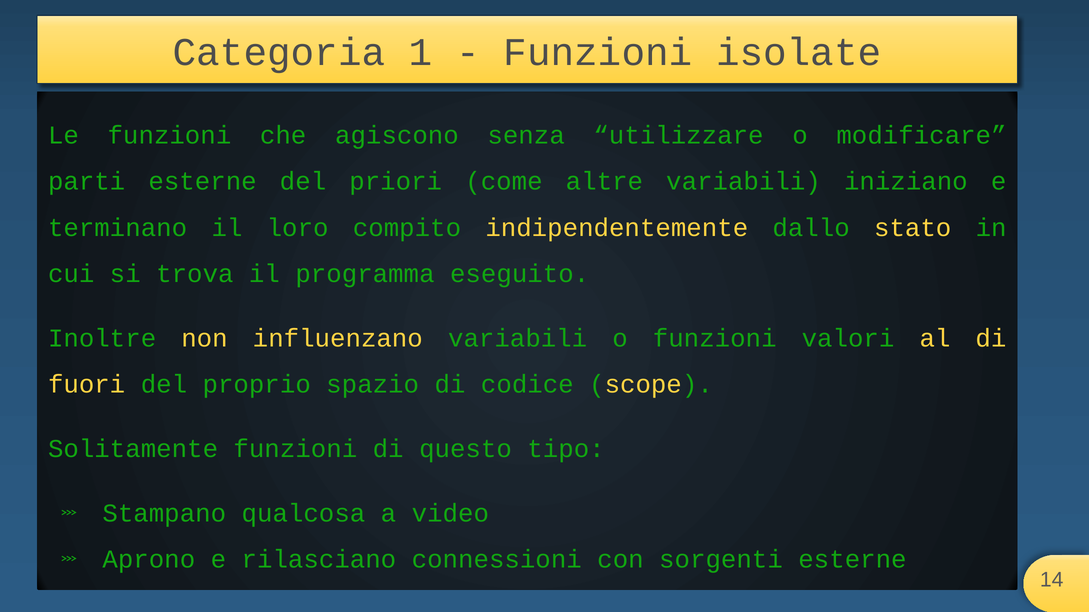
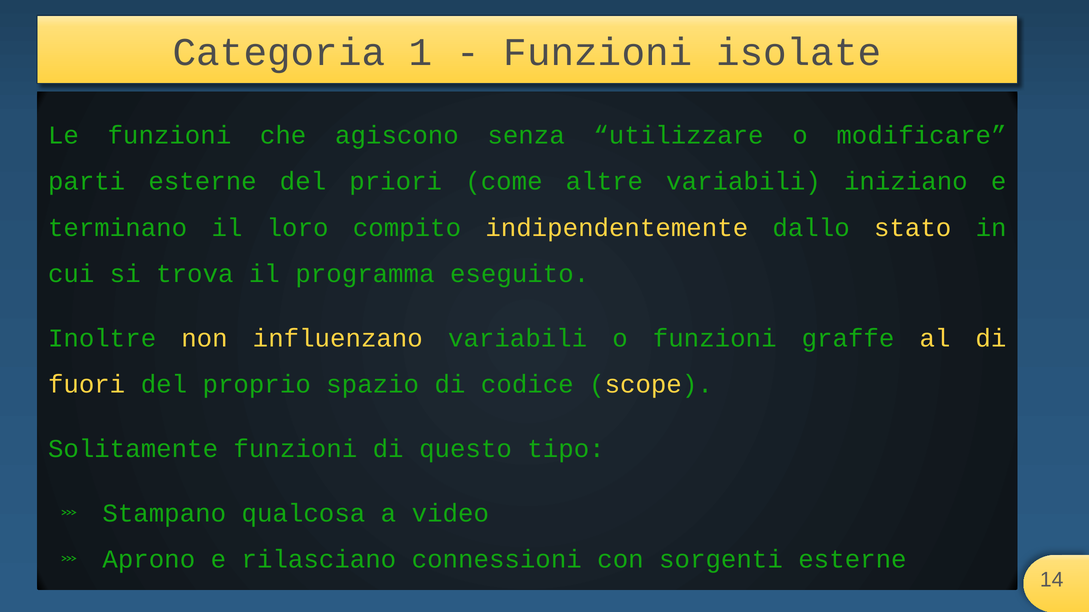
valori: valori -> graffe
